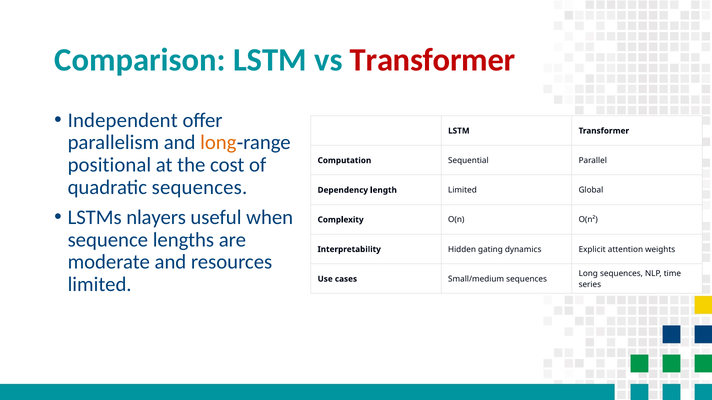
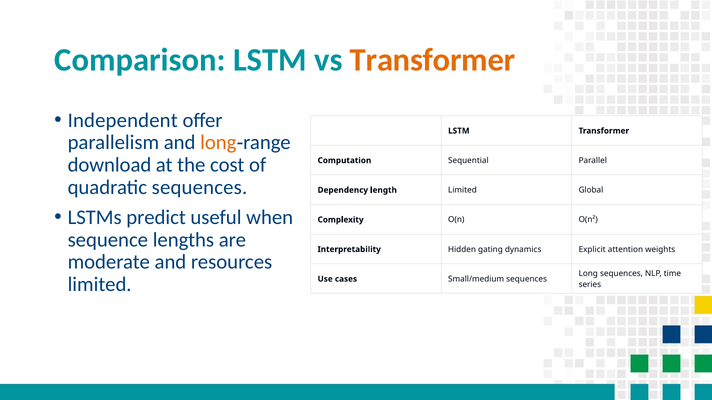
Transformer at (433, 60) colour: red -> orange
positional: positional -> download
nlayers: nlayers -> predict
